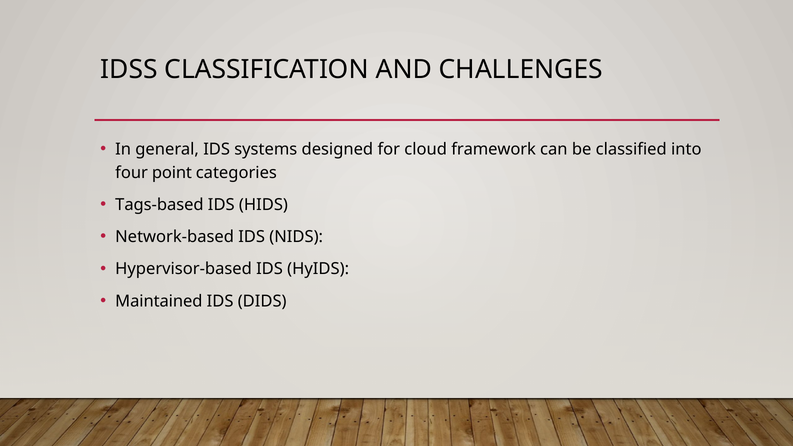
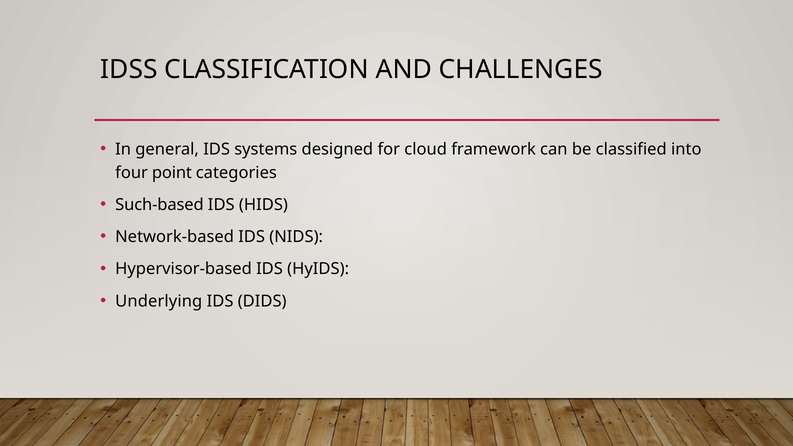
Tags-based: Tags-based -> Such-based
Maintained: Maintained -> Underlying
